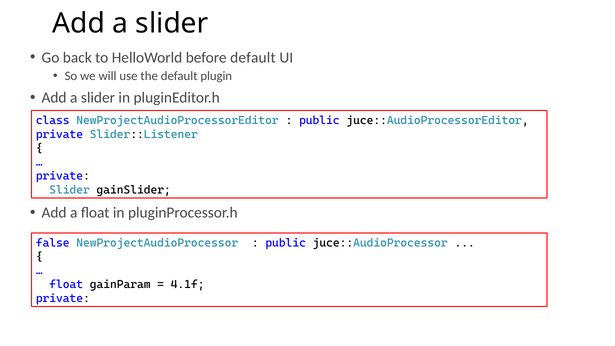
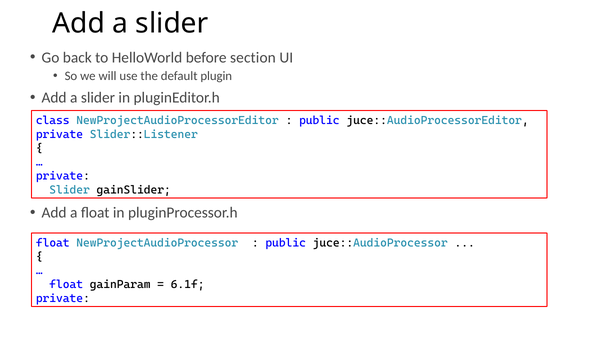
before default: default -> section
false at (53, 243): false -> float
4.1f: 4.1f -> 6.1f
